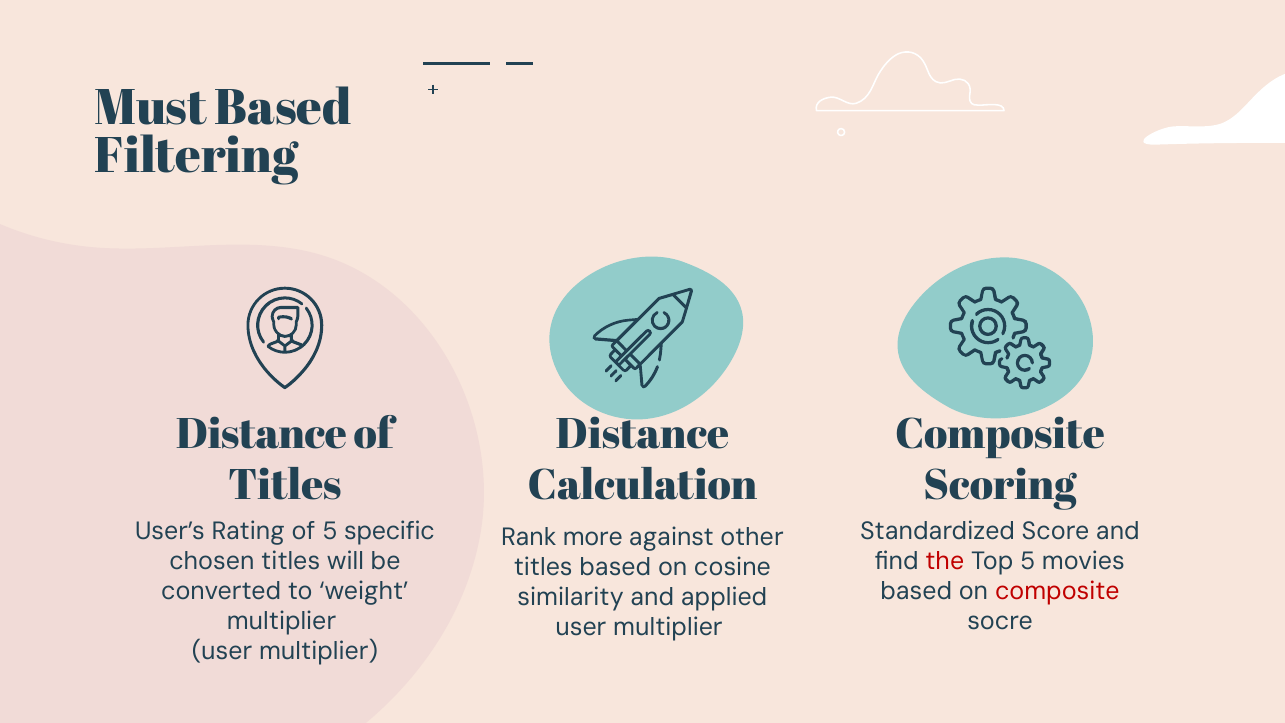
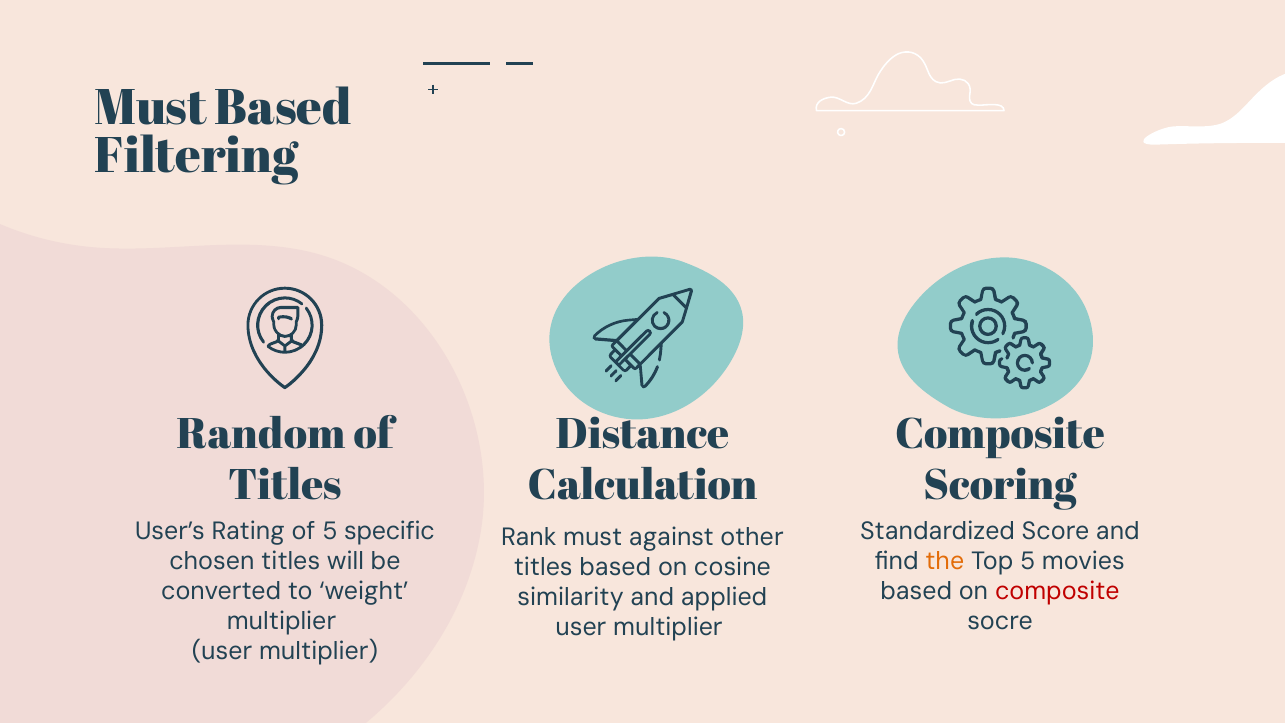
Distance at (261, 434): Distance -> Random
Rank more: more -> must
the colour: red -> orange
